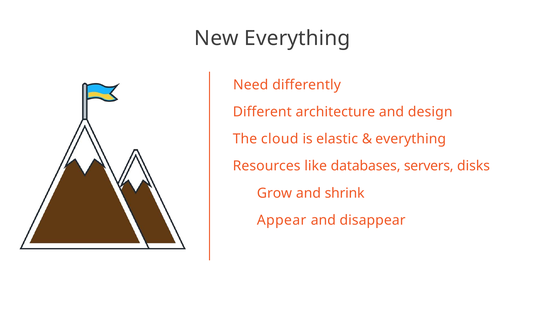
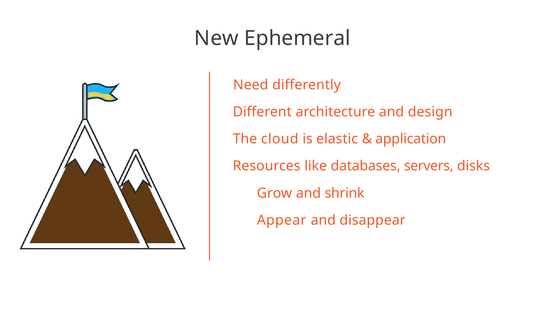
New Everything: Everything -> Ephemeral
everything at (411, 139): everything -> application
